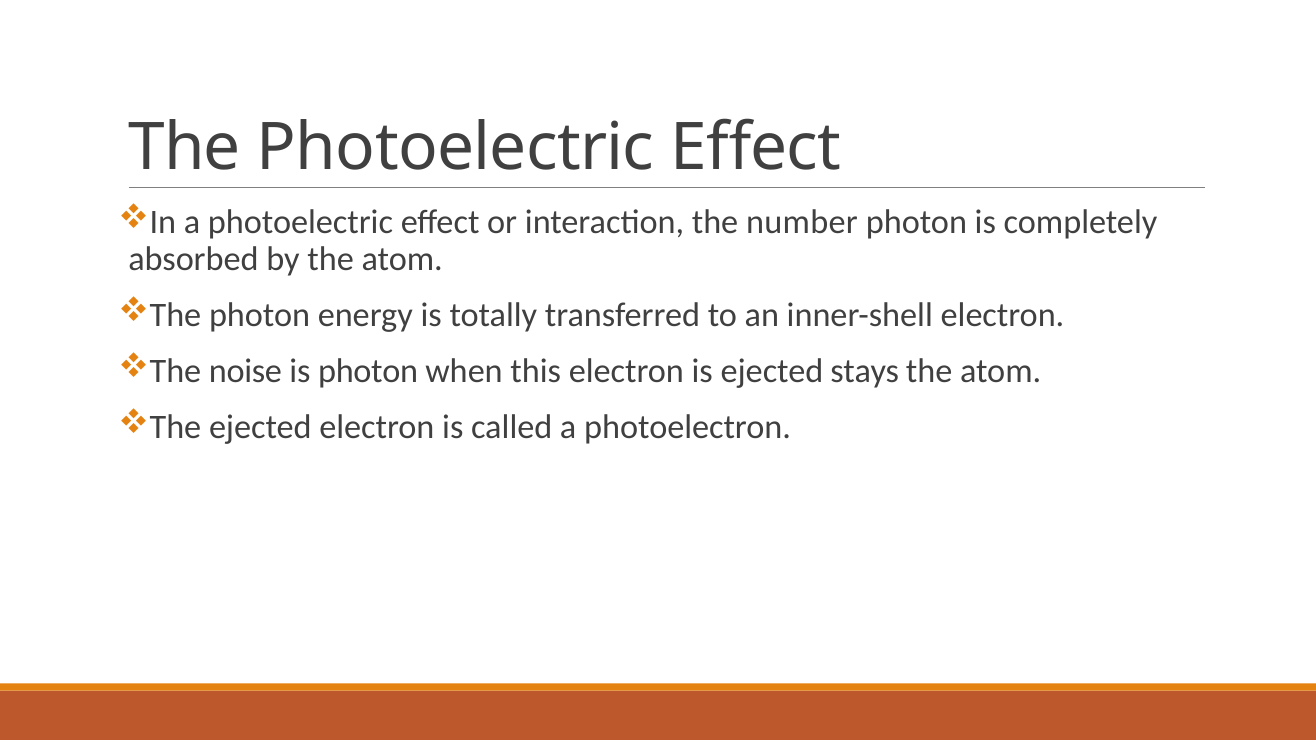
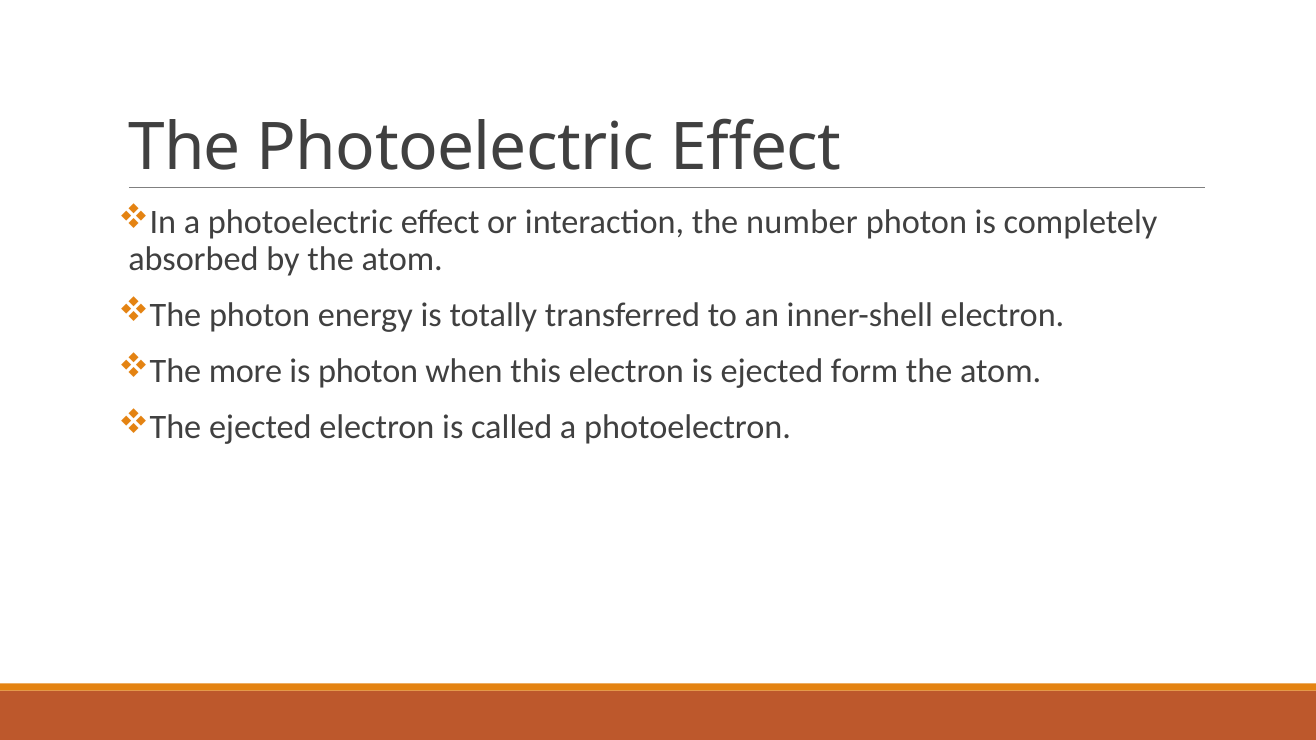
noise: noise -> more
stays: stays -> form
